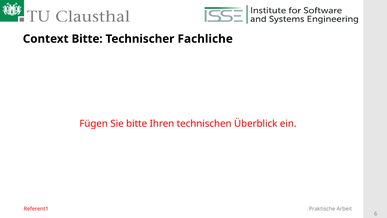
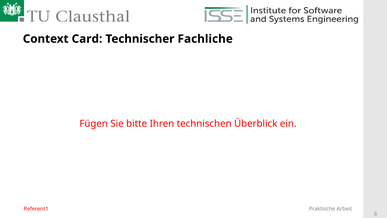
Context Bitte: Bitte -> Card
